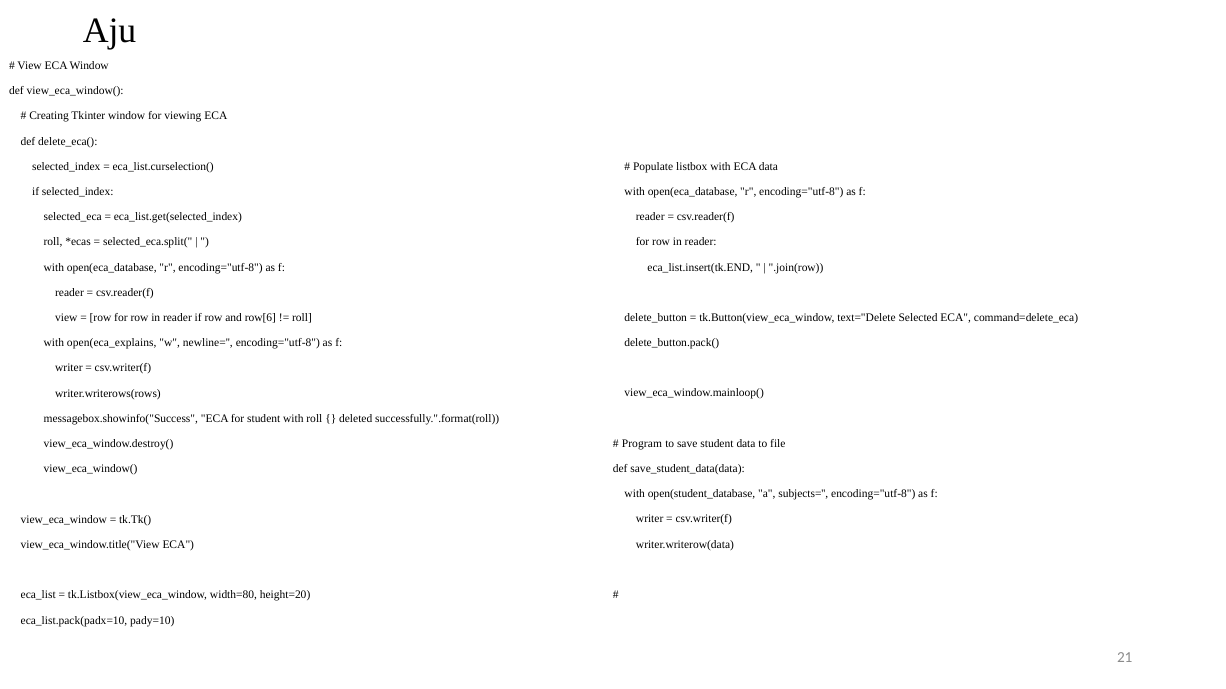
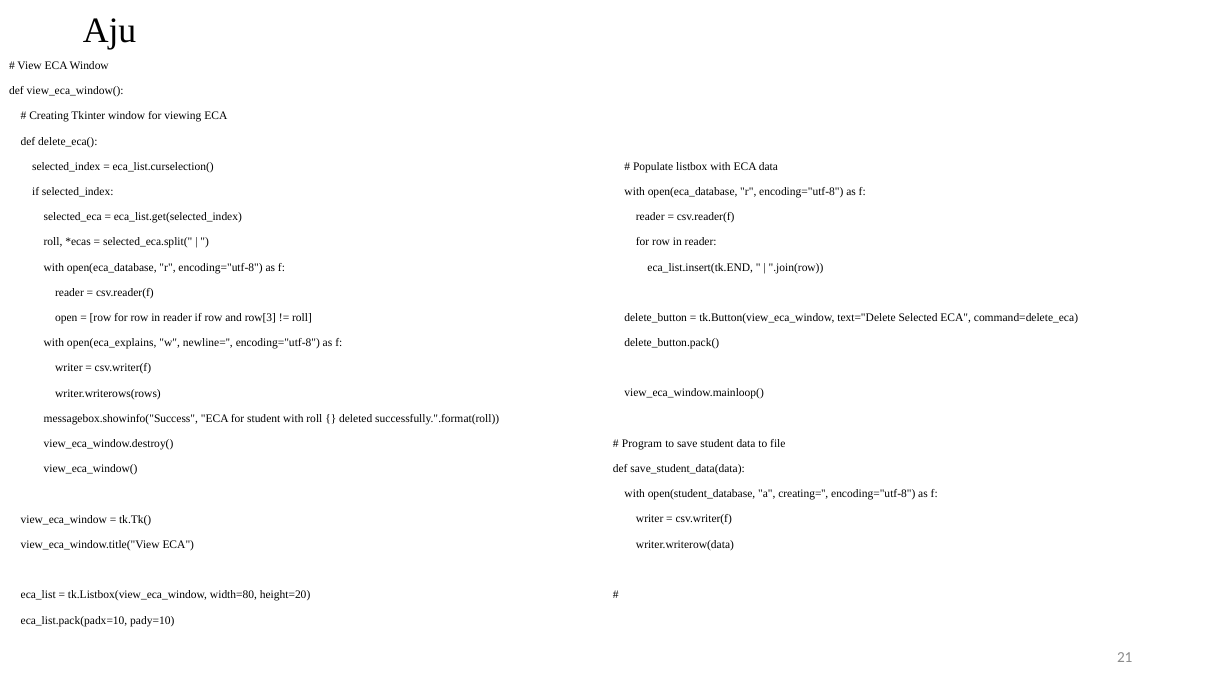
view at (66, 318): view -> open
row[6: row[6 -> row[3
subjects=: subjects= -> creating=
